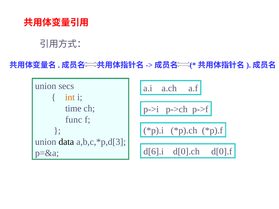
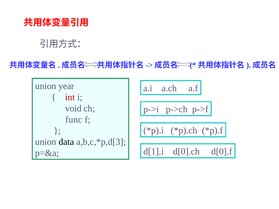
secs: secs -> year
int colour: orange -> red
time: time -> void
d[6].i: d[6].i -> d[1].i
